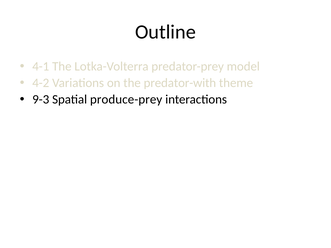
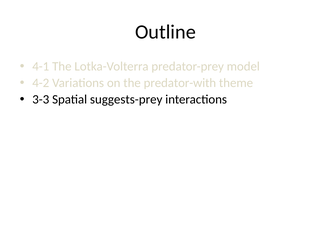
9-3: 9-3 -> 3-3
produce-prey: produce-prey -> suggests-prey
